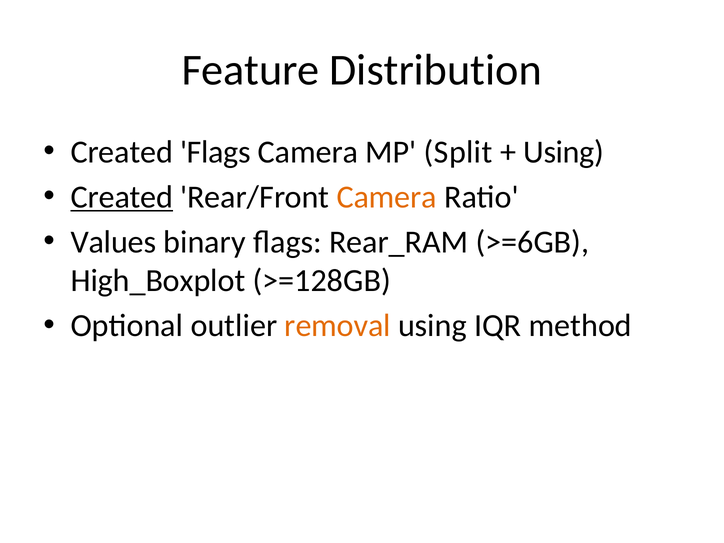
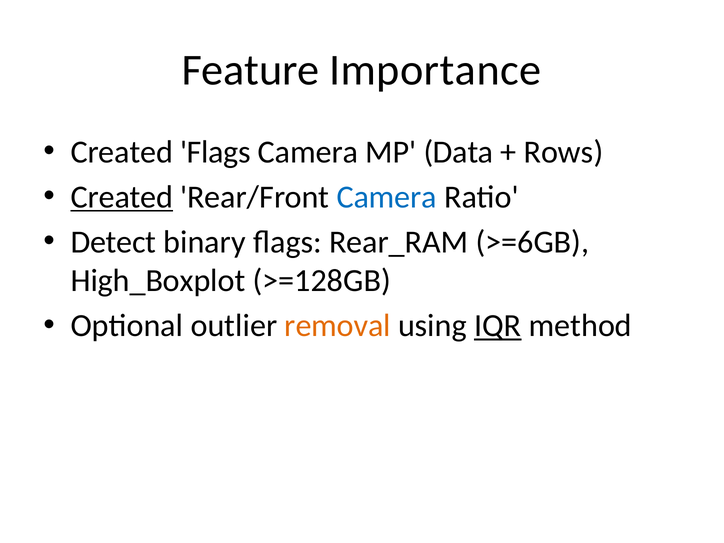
Distribution: Distribution -> Importance
Split: Split -> Data
Using at (564, 152): Using -> Rows
Camera at (387, 197) colour: orange -> blue
Values: Values -> Detect
IQR underline: none -> present
